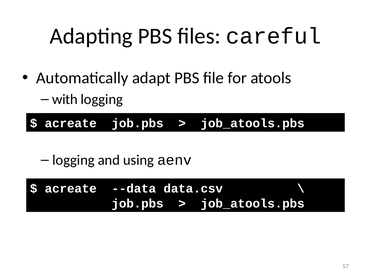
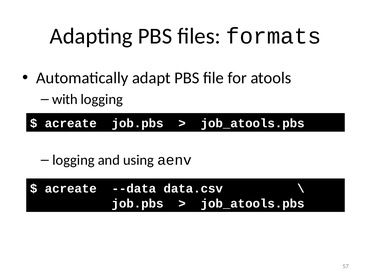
careful: careful -> formats
